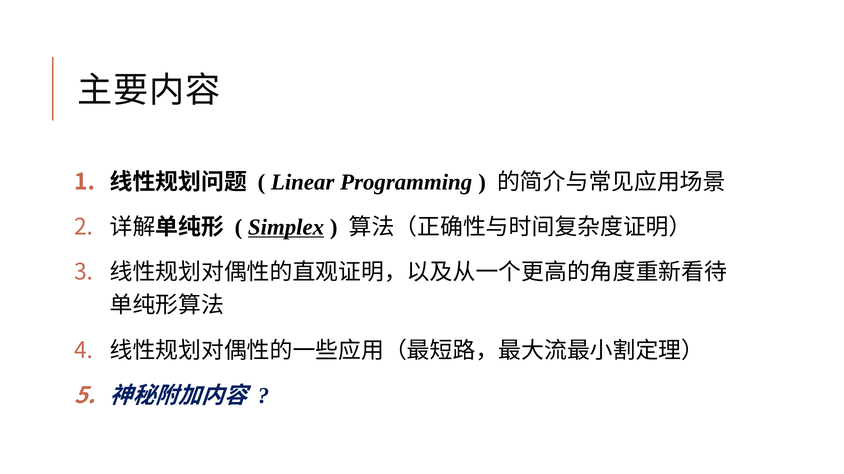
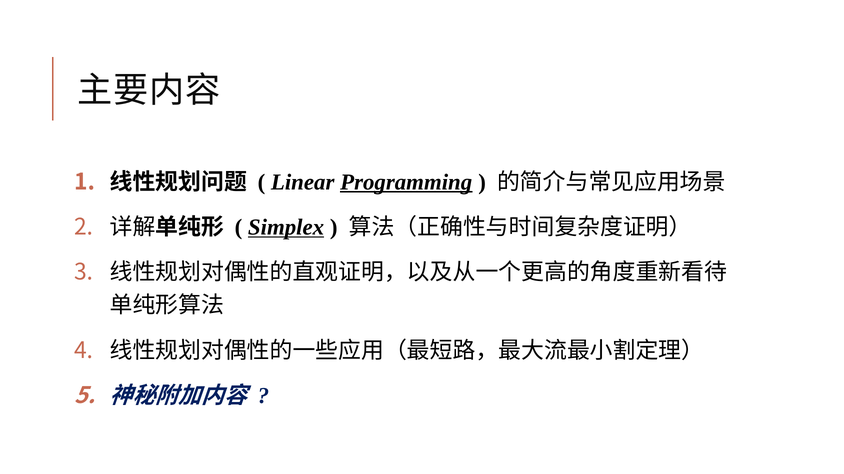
Programming underline: none -> present
